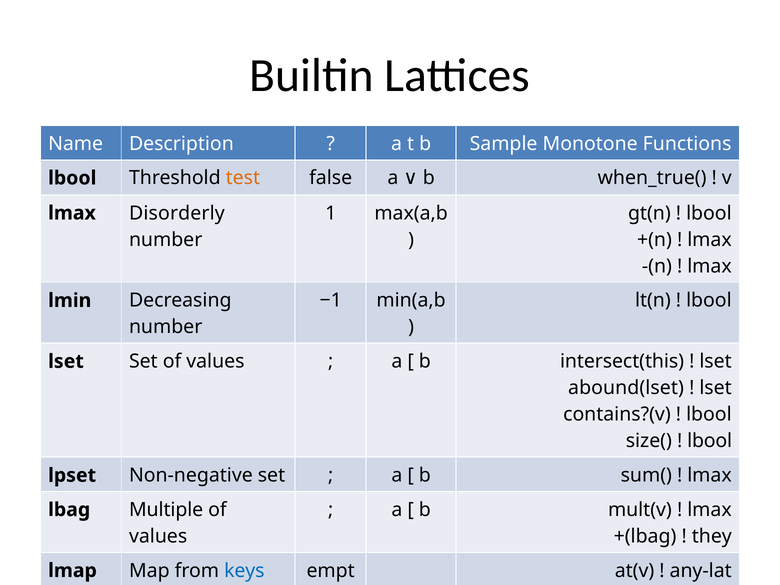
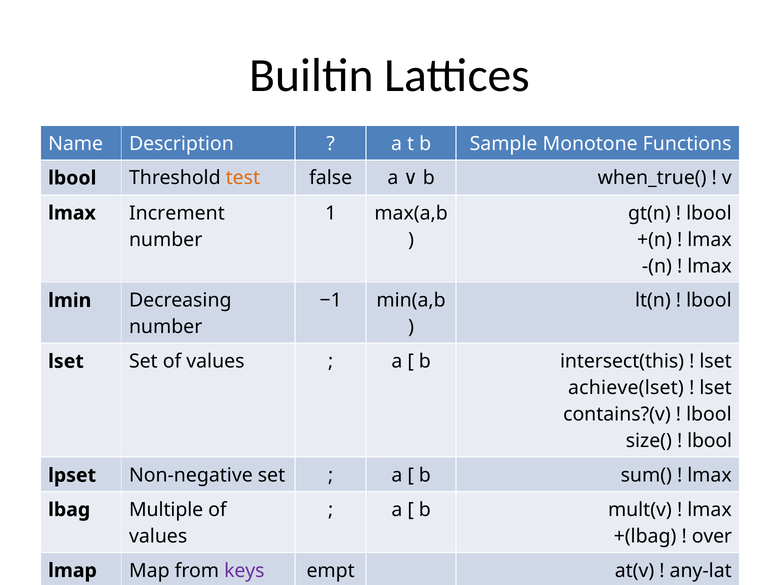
Disorderly: Disorderly -> Increment
abound(lset: abound(lset -> achieve(lset
they: they -> over
keys colour: blue -> purple
